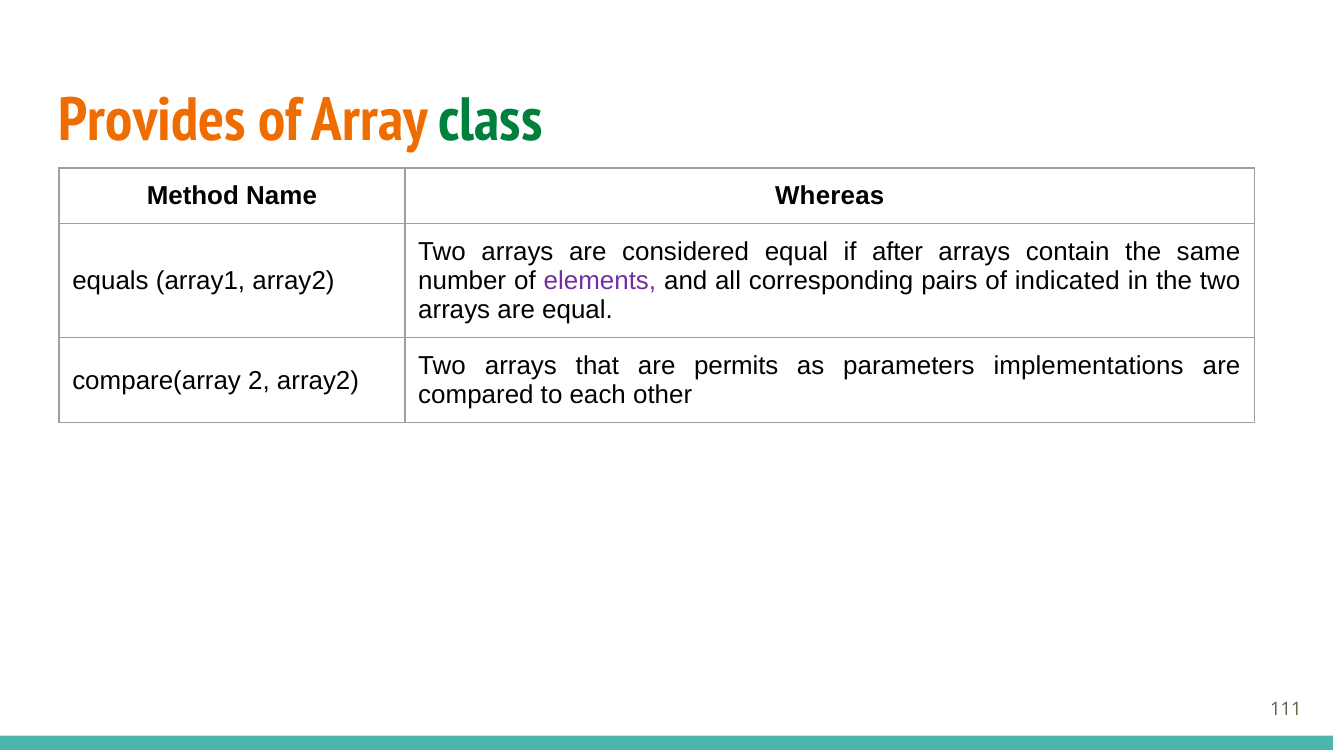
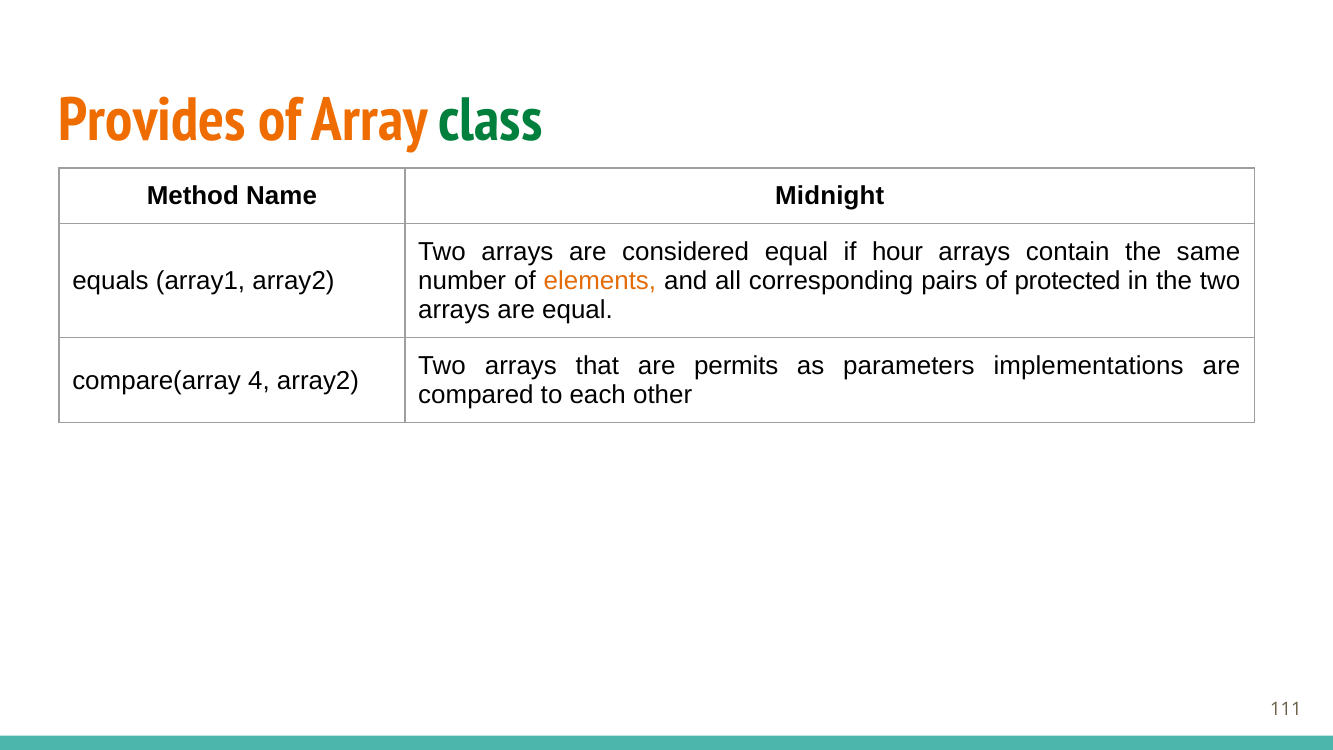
Whereas: Whereas -> Midnight
after: after -> hour
elements colour: purple -> orange
indicated: indicated -> protected
2: 2 -> 4
